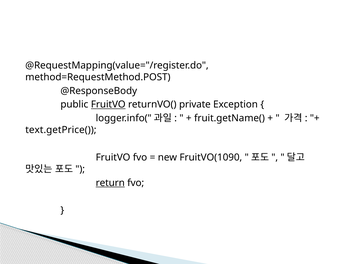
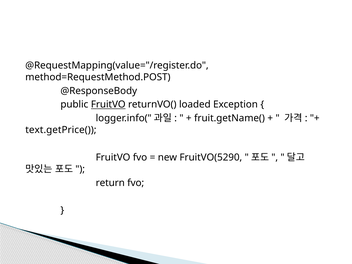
private: private -> loaded
FruitVO(1090: FruitVO(1090 -> FruitVO(5290
return underline: present -> none
